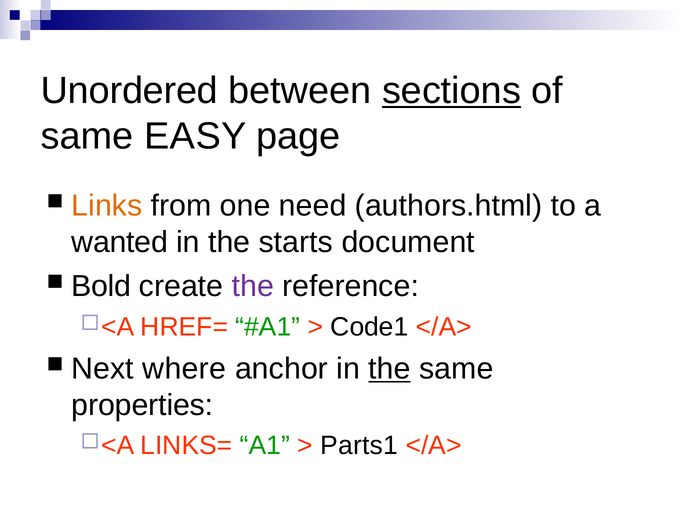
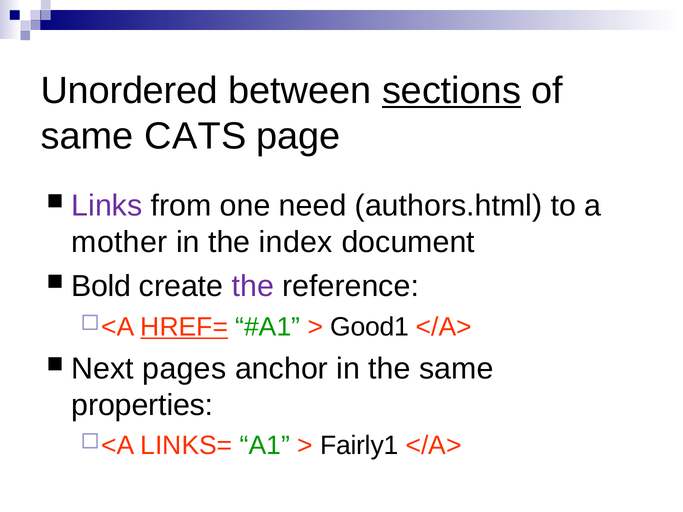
EASY: EASY -> CATS
Links colour: orange -> purple
wanted: wanted -> mother
starts: starts -> index
HREF= underline: none -> present
Code1: Code1 -> Good1
where: where -> pages
the at (390, 369) underline: present -> none
Parts1: Parts1 -> Fairly1
